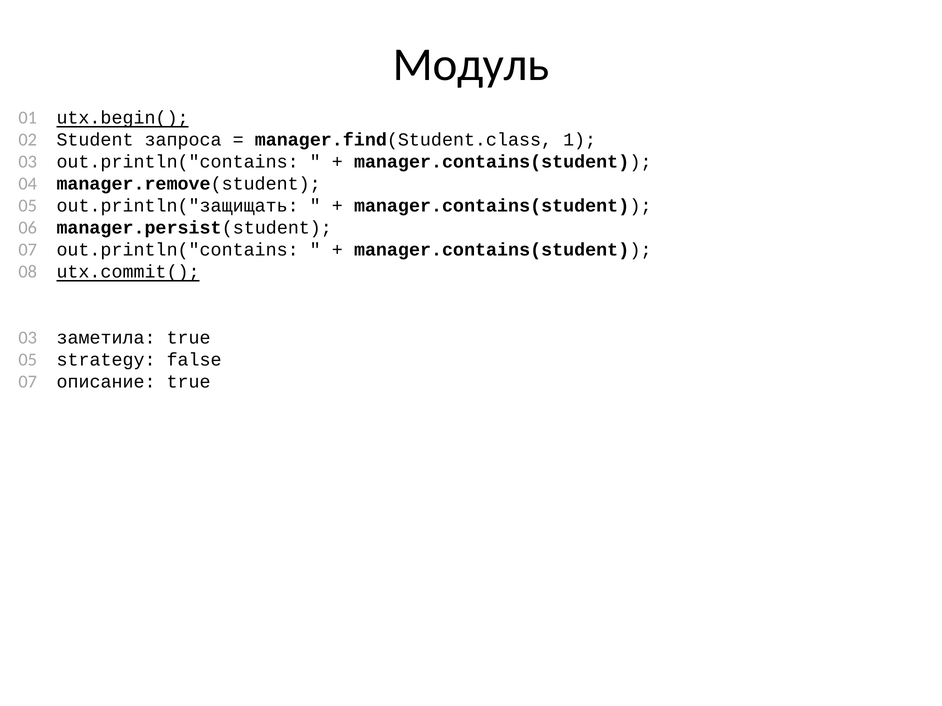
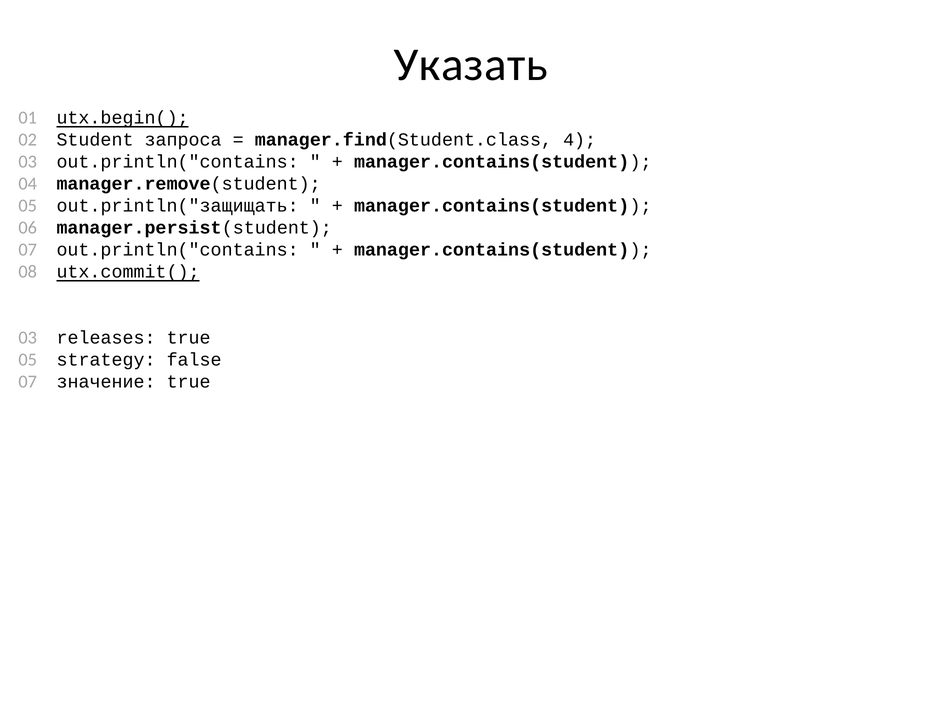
Модуль: Модуль -> Указать
1: 1 -> 4
заметила: заметила -> releases
описание: описание -> значение
